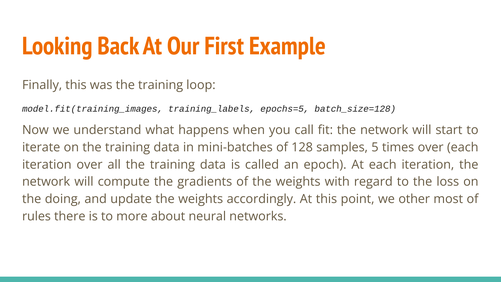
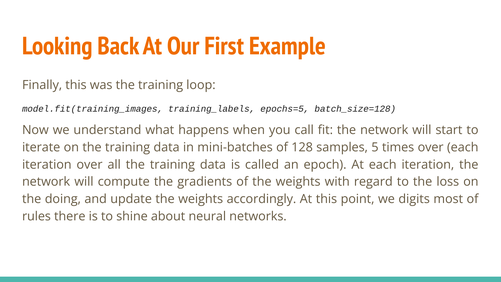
other: other -> digits
more: more -> shine
